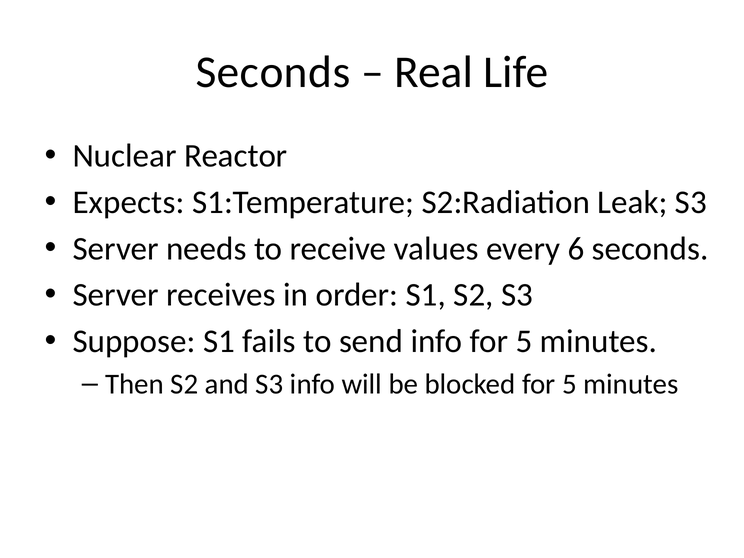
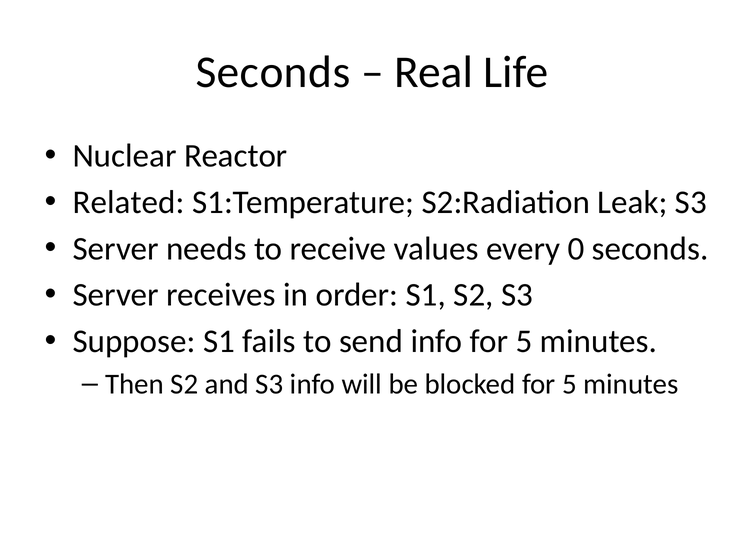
Expects: Expects -> Related
6: 6 -> 0
